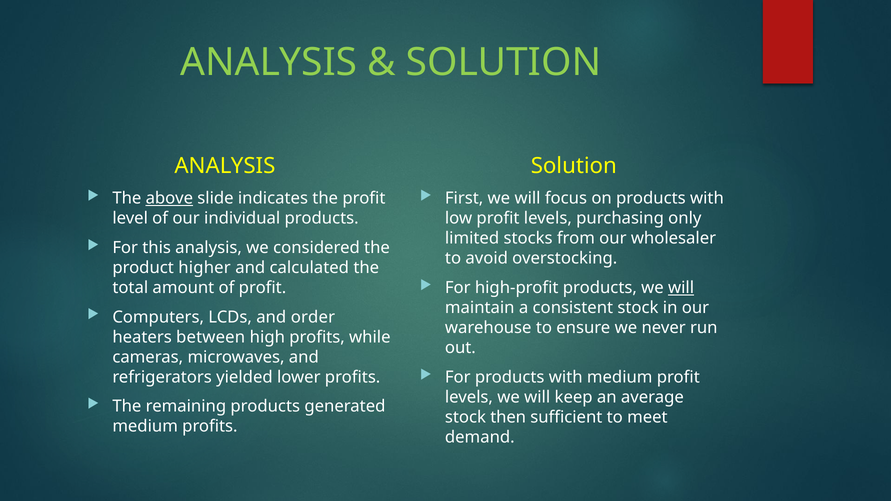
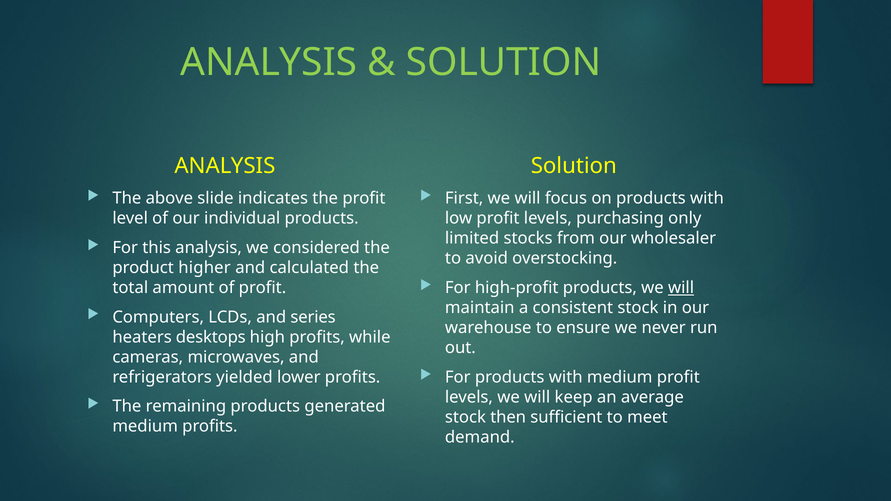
above underline: present -> none
order: order -> series
between: between -> desktops
